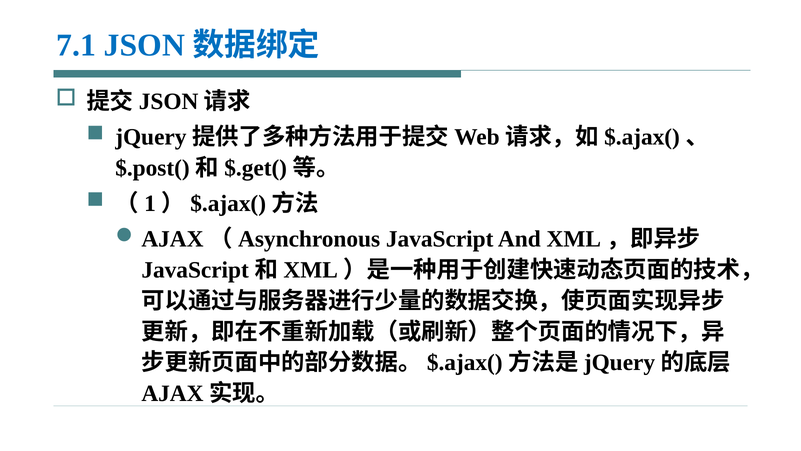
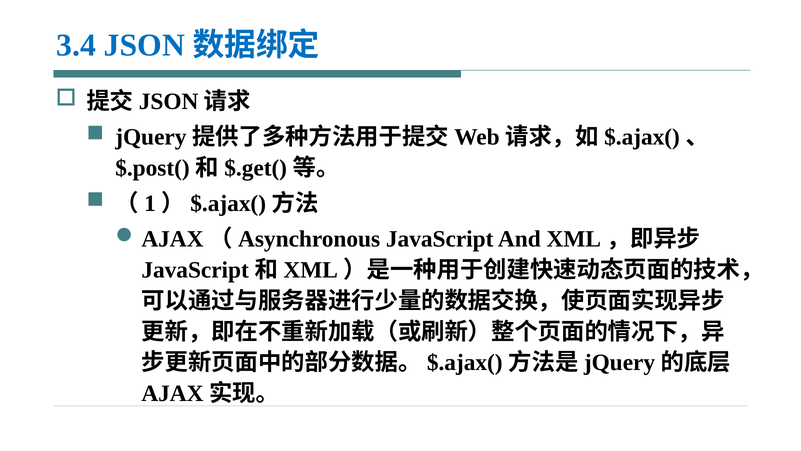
7.1: 7.1 -> 3.4
